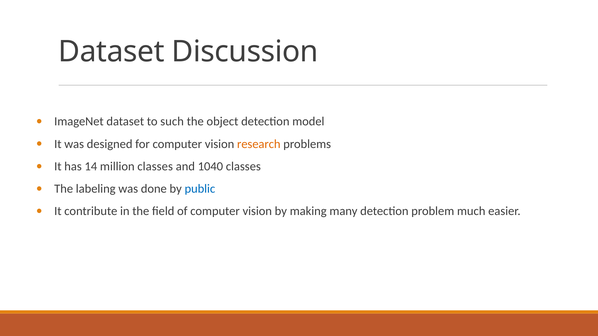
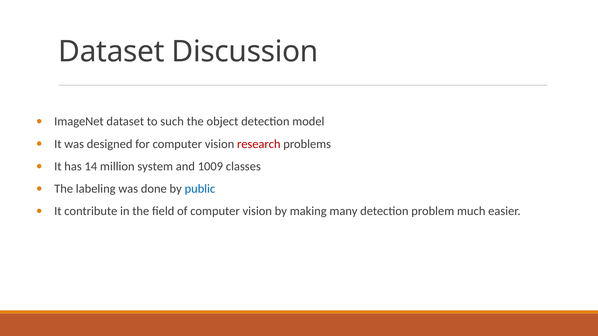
research colour: orange -> red
million classes: classes -> system
1040: 1040 -> 1009
